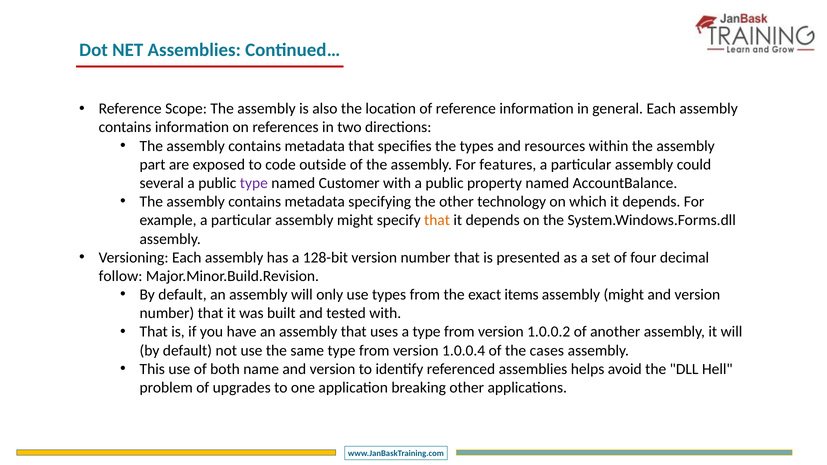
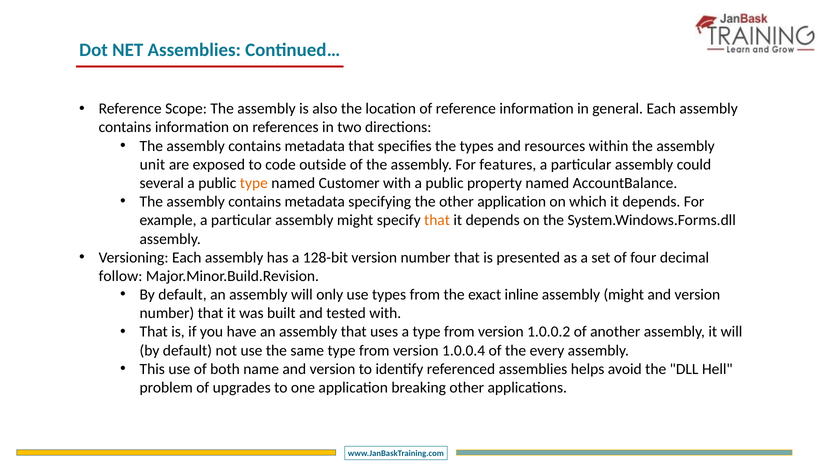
part: part -> unit
type at (254, 183) colour: purple -> orange
other technology: technology -> application
items: items -> inline
cases: cases -> every
